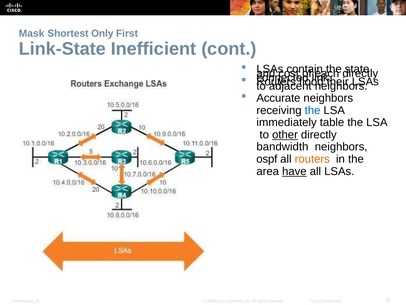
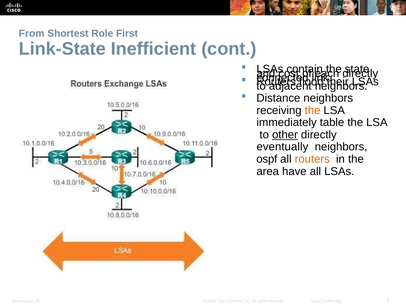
Mask: Mask -> From
Only: Only -> Role
Accurate: Accurate -> Distance
the at (313, 110) colour: blue -> orange
bandwidth: bandwidth -> eventually
have underline: present -> none
